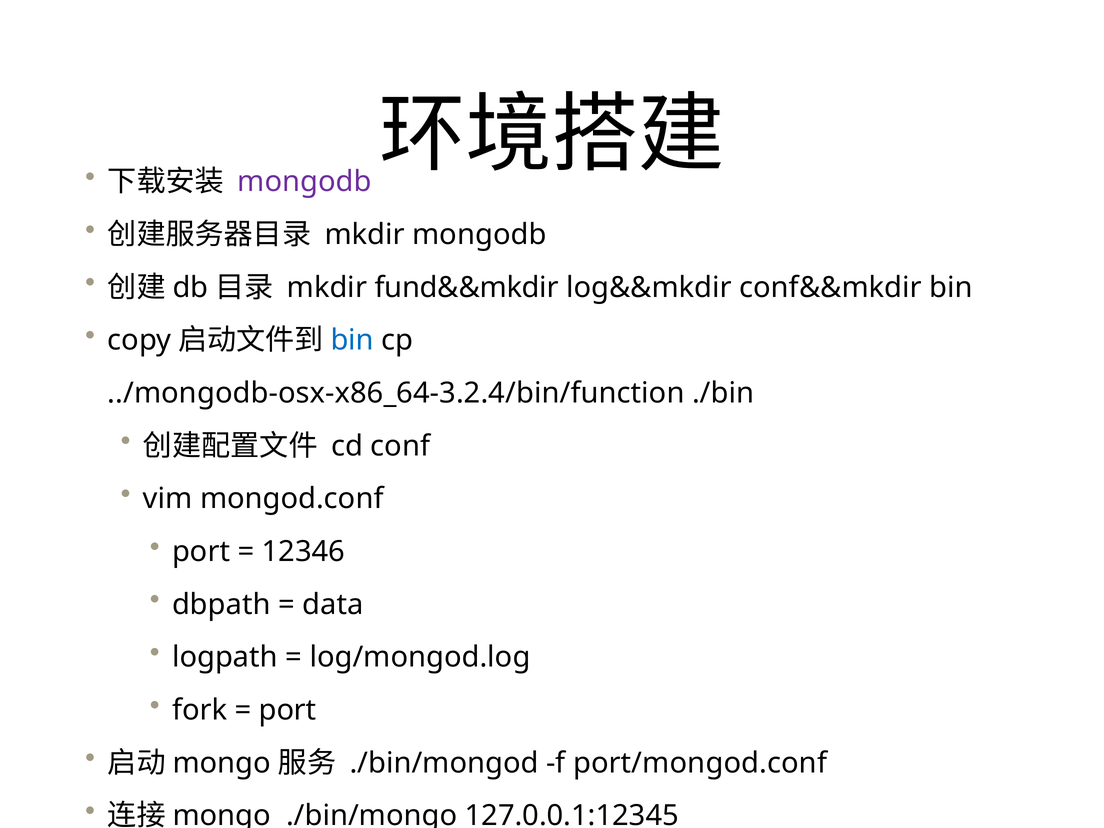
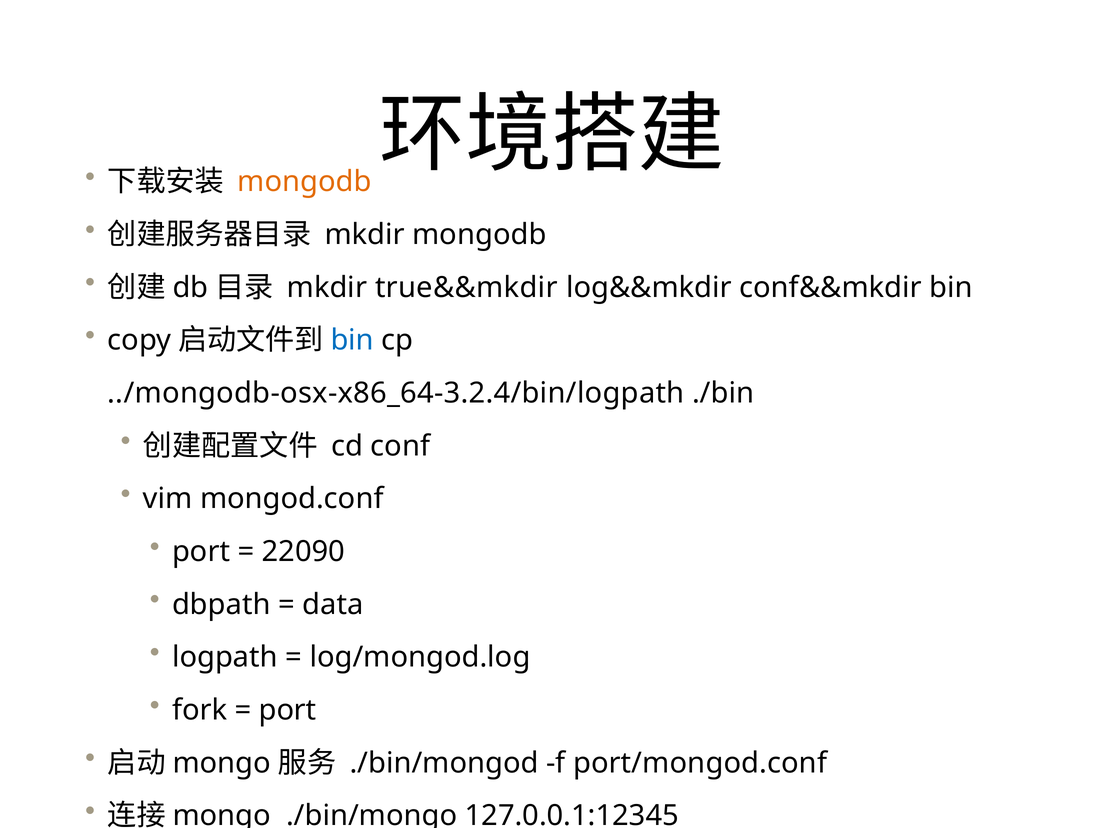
mongodb at (304, 182) colour: purple -> orange
fund&&mkdir: fund&&mkdir -> true&&mkdir
../mongodb-osx-x86_64-3.2.4/bin/function: ../mongodb-osx-x86_64-3.2.4/bin/function -> ../mongodb-osx-x86_64-3.2.4/bin/logpath
12346: 12346 -> 22090
